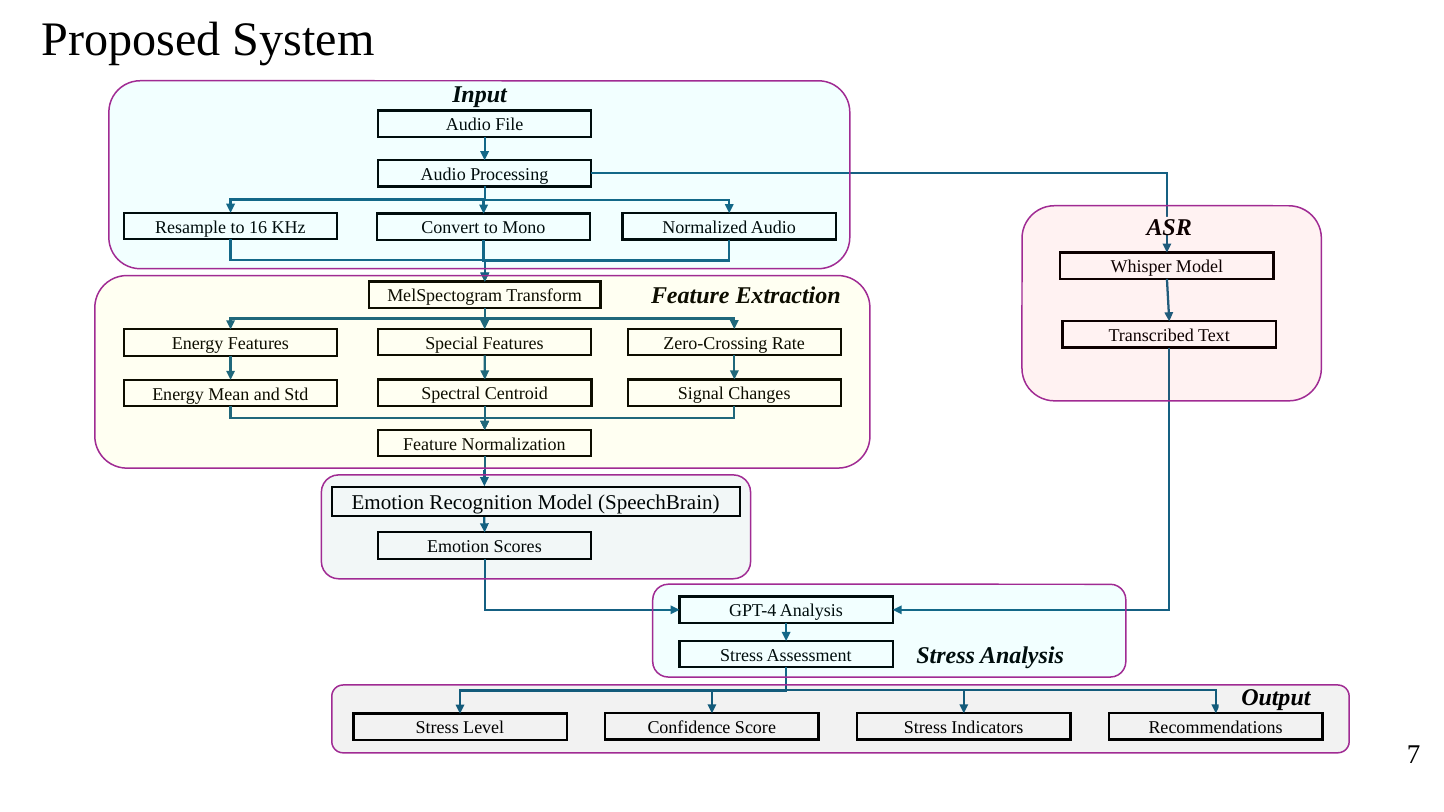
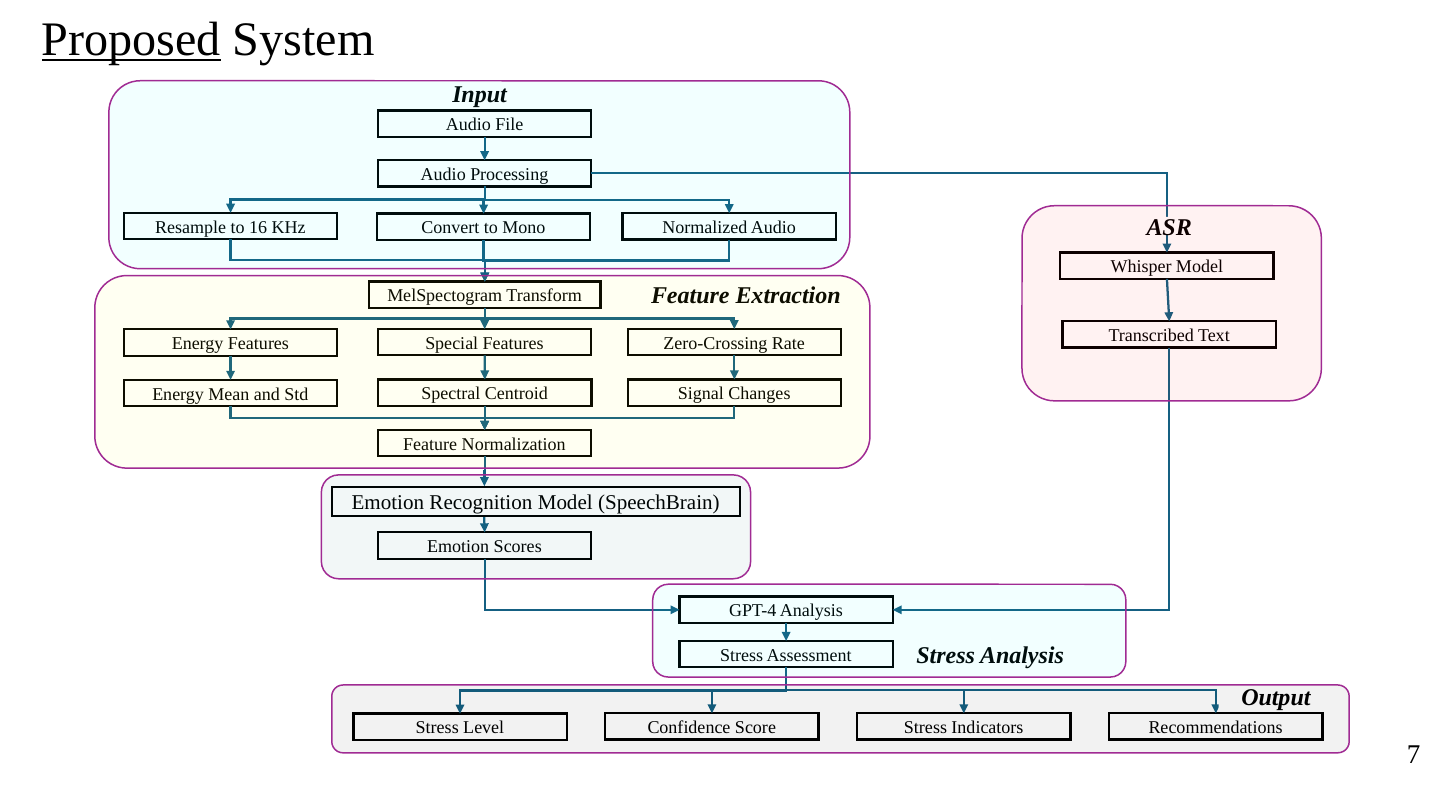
Proposed underline: none -> present
